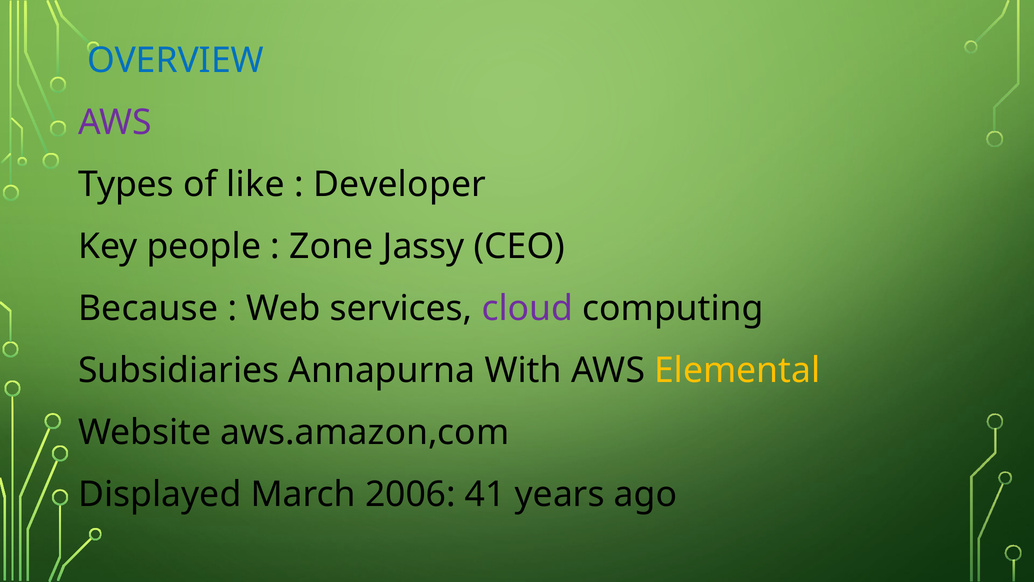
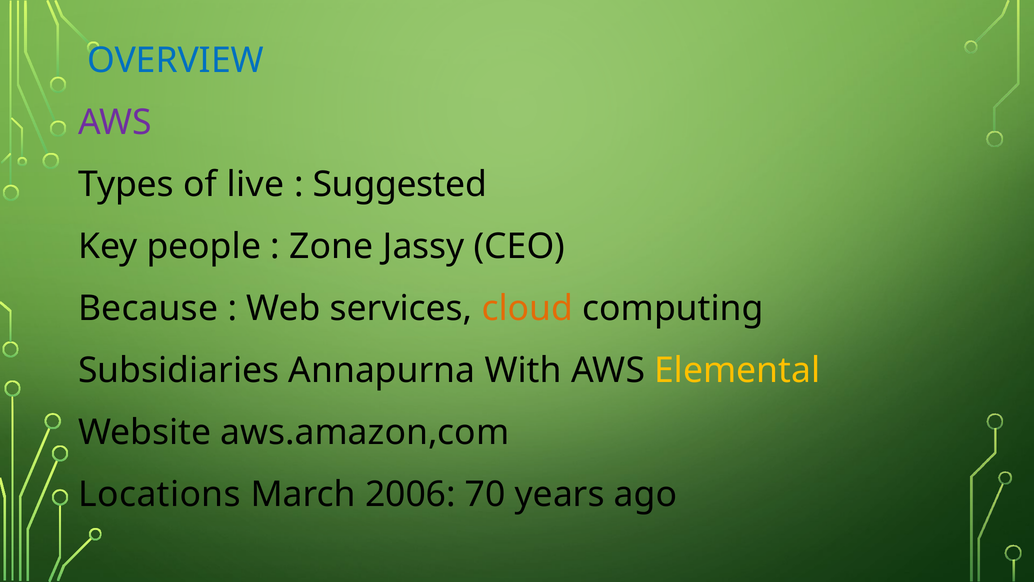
like: like -> live
Developer: Developer -> Suggested
cloud colour: purple -> orange
Displayed: Displayed -> Locations
41: 41 -> 70
